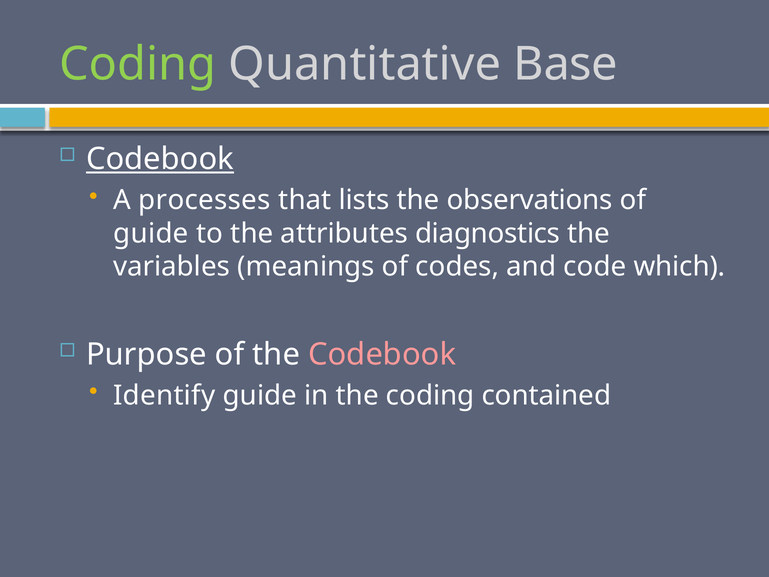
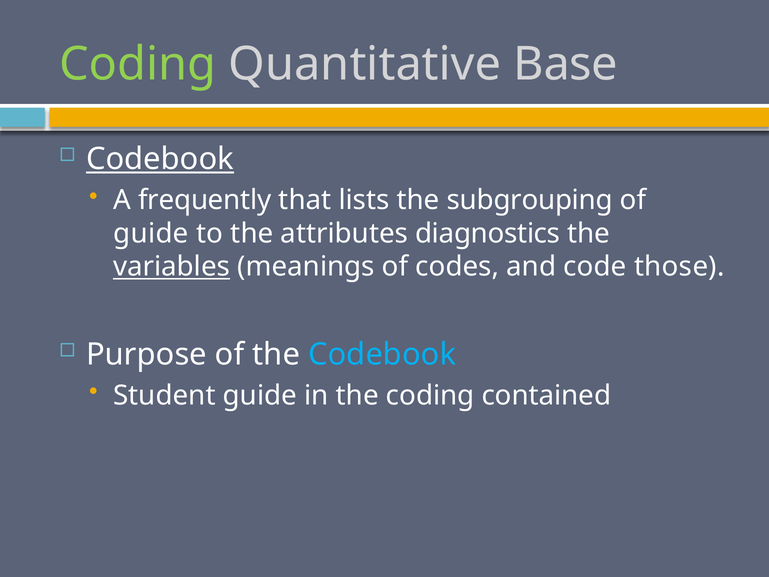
processes: processes -> frequently
observations: observations -> subgrouping
variables underline: none -> present
which: which -> those
Codebook at (382, 354) colour: pink -> light blue
Identify: Identify -> Student
